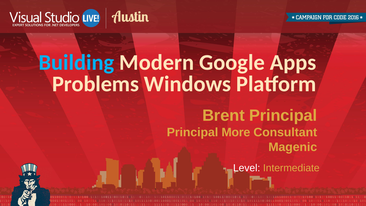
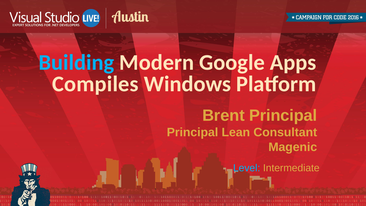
Problems: Problems -> Compiles
More: More -> Lean
Level colour: white -> light blue
